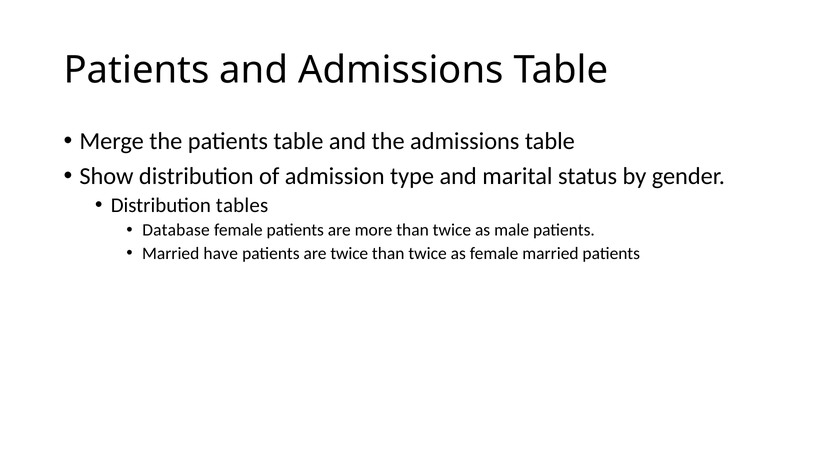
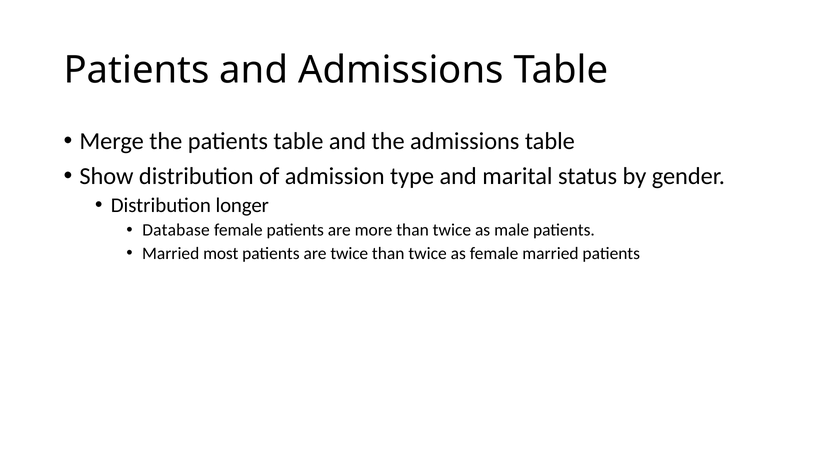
tables: tables -> longer
have: have -> most
